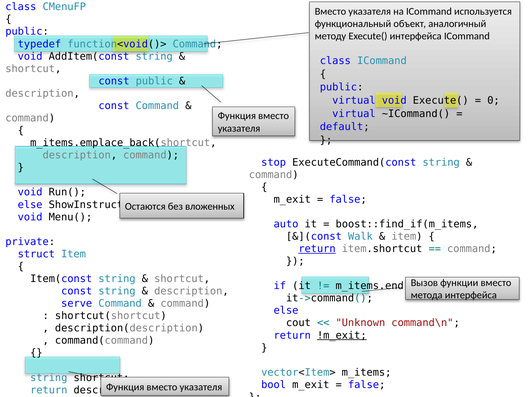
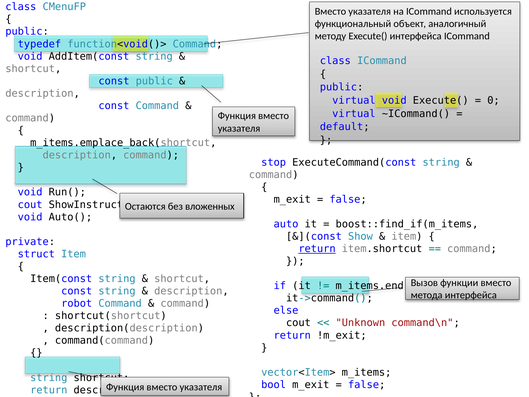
else at (30, 204): else -> cout
Menu(: Menu( -> Auto(
Walk: Walk -> Show
serve: serve -> robot
!m_exit underline: present -> none
